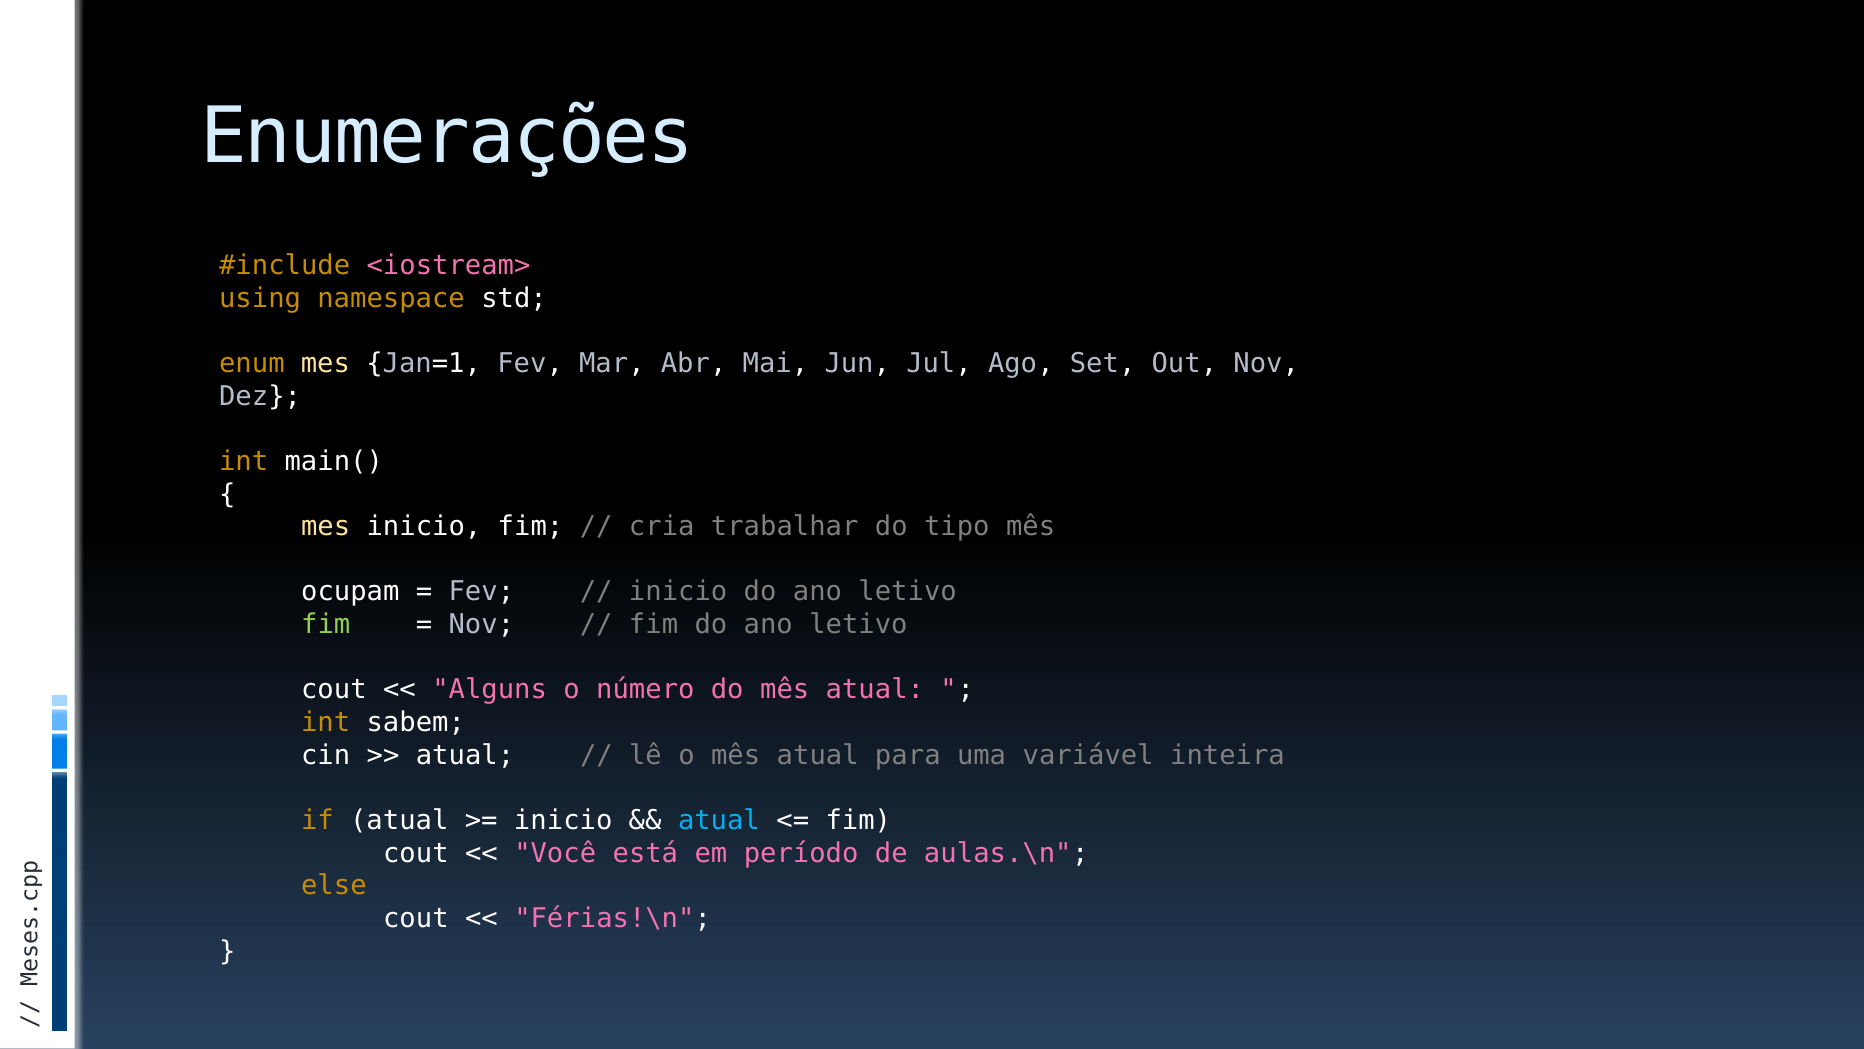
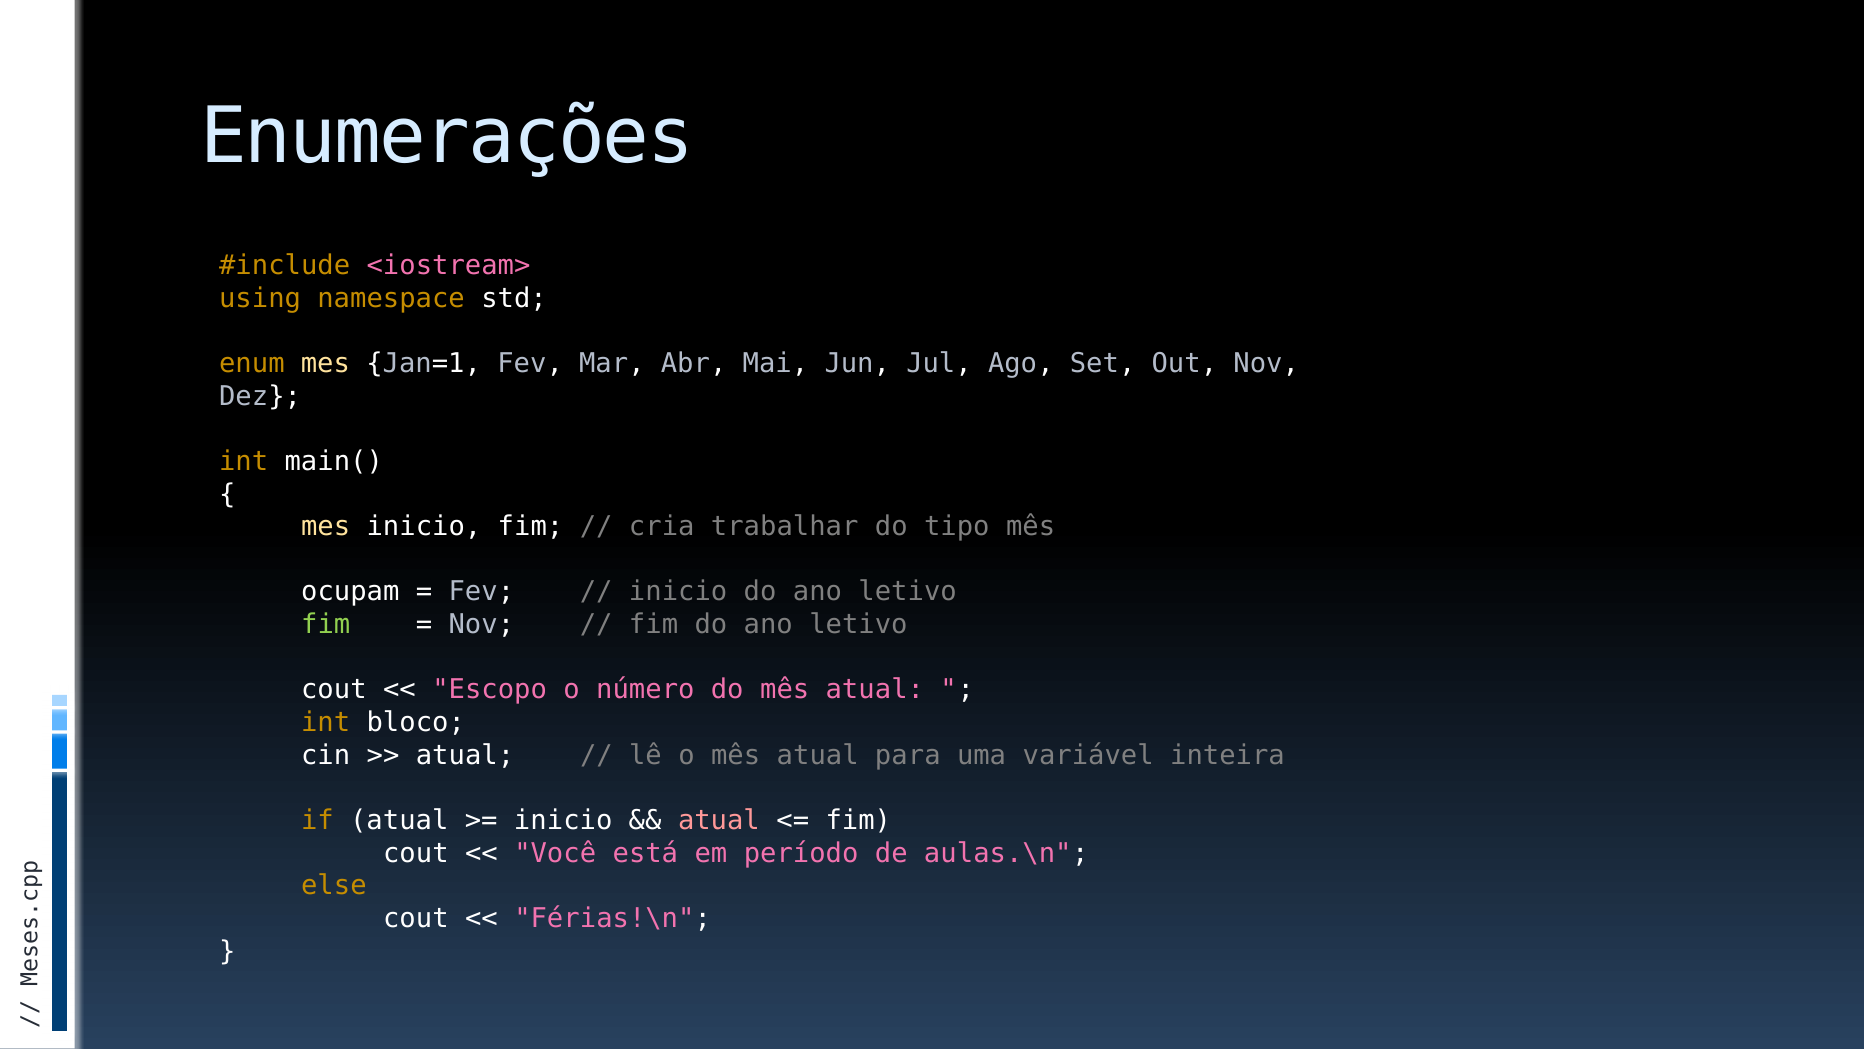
Alguns: Alguns -> Escopo
sabem: sabem -> bloco
atual at (719, 820) colour: light blue -> pink
